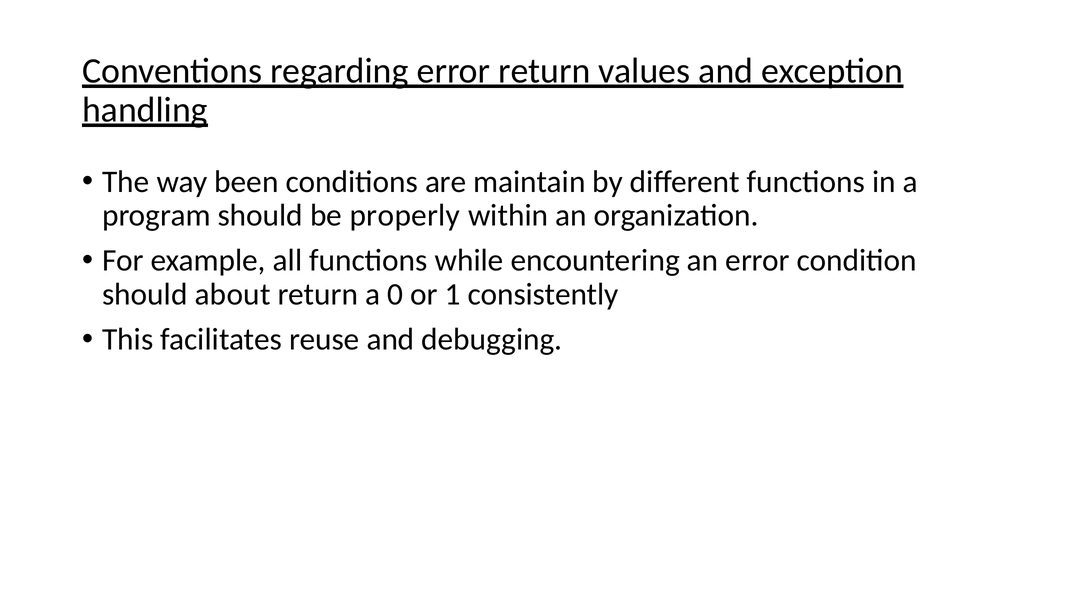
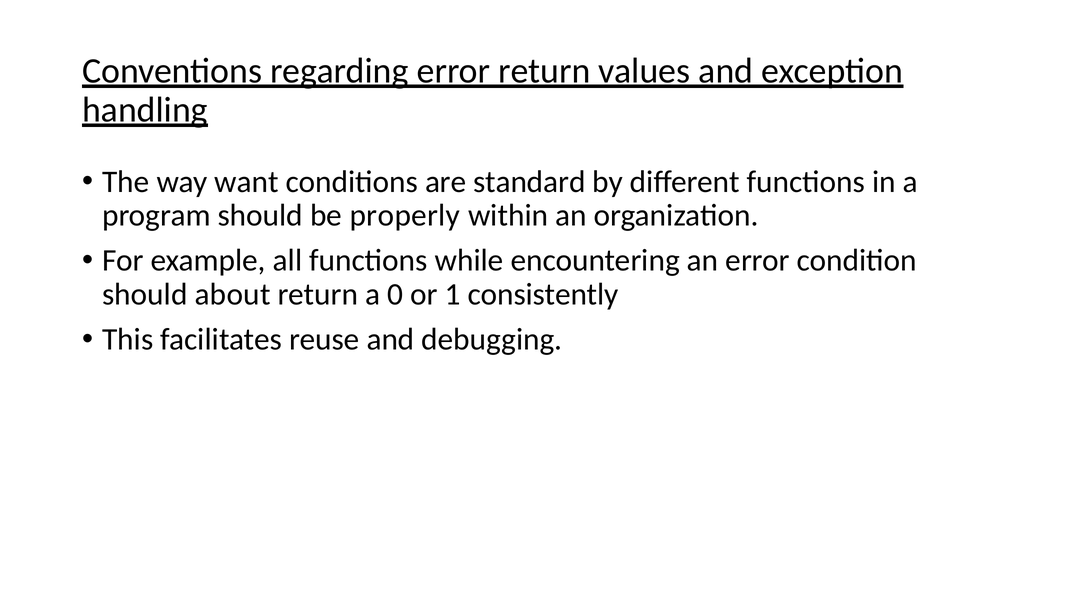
been: been -> want
maintain: maintain -> standard
